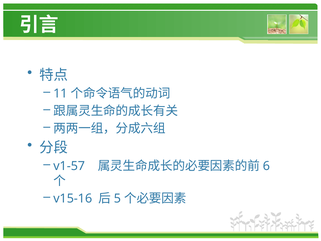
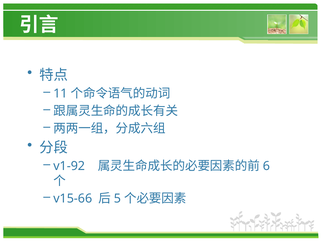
v1-57: v1-57 -> v1-92
v15-16: v15-16 -> v15-66
